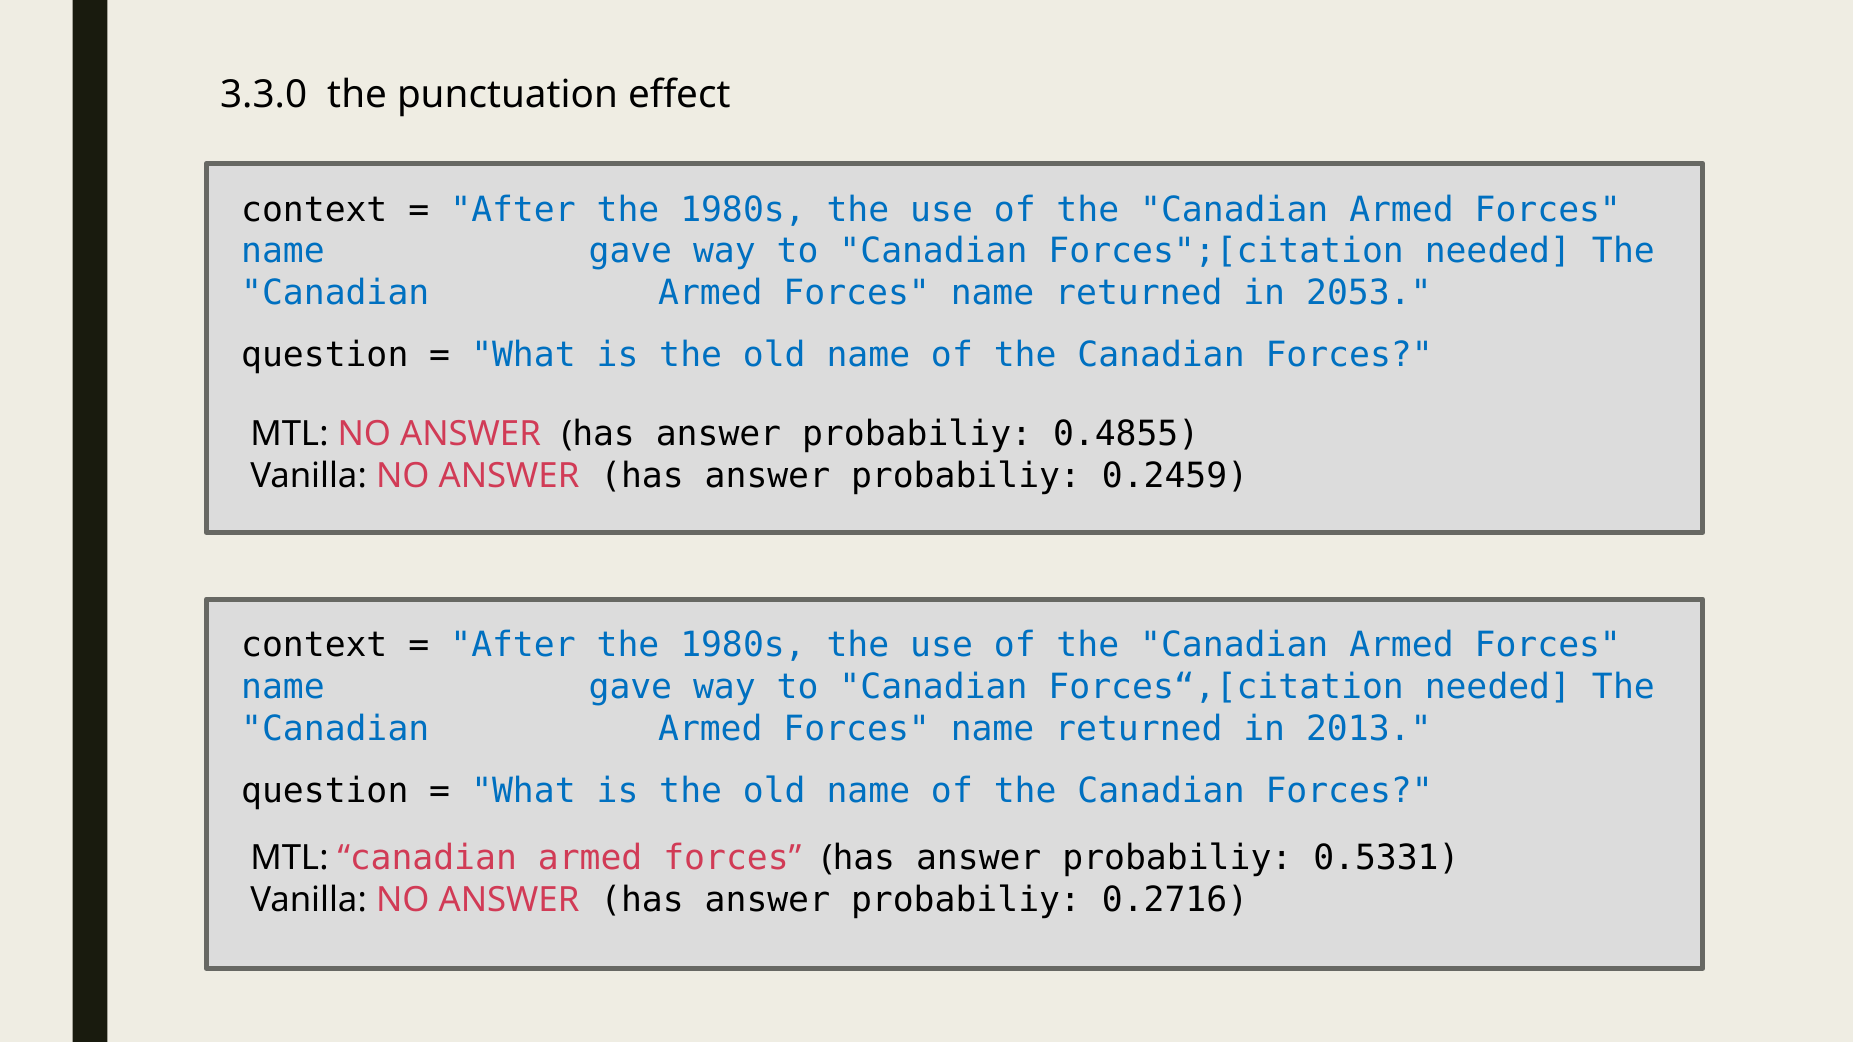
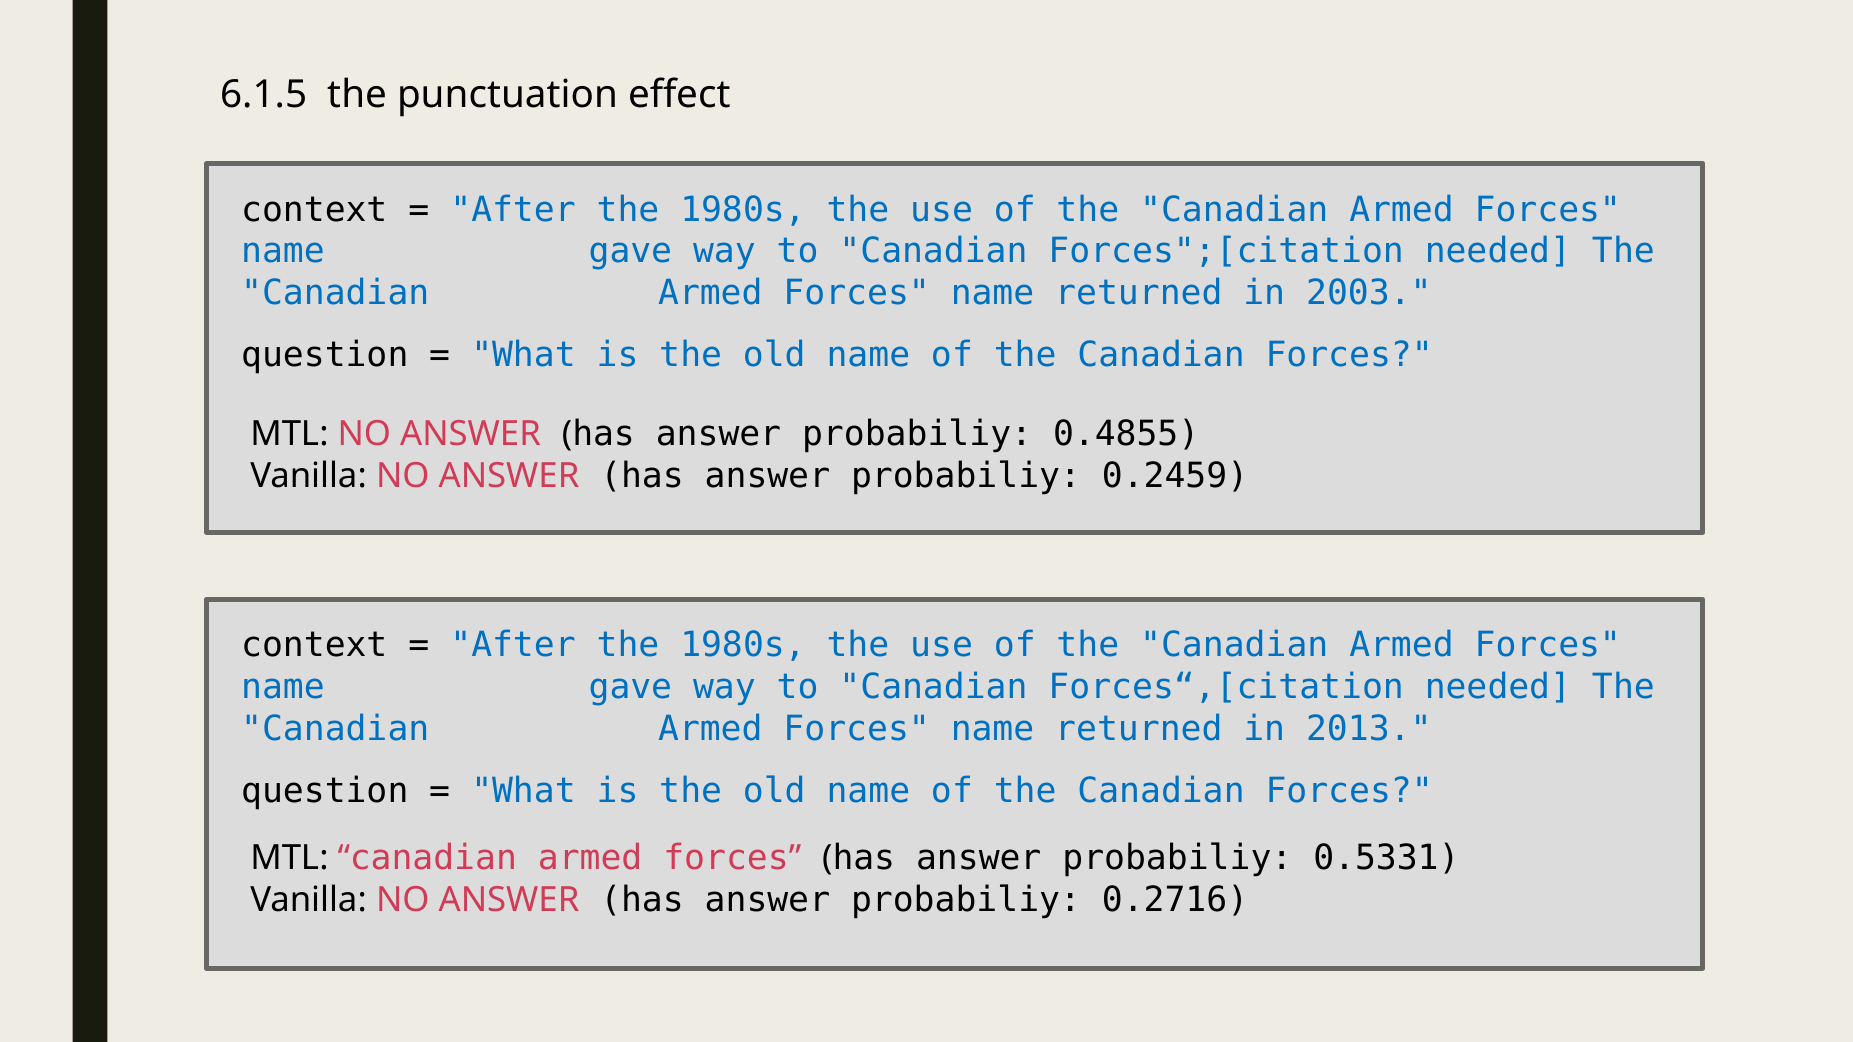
3.3.0: 3.3.0 -> 6.1.5
2053: 2053 -> 2003
